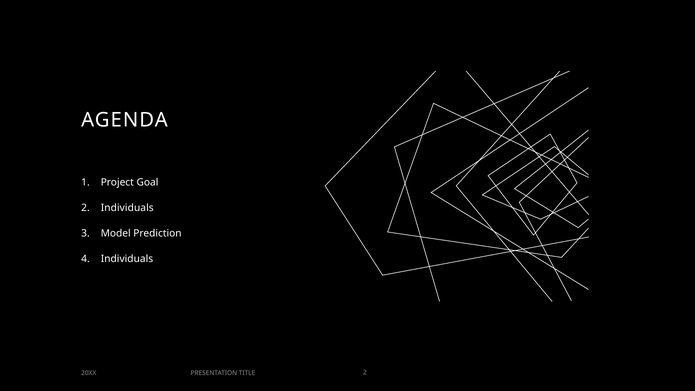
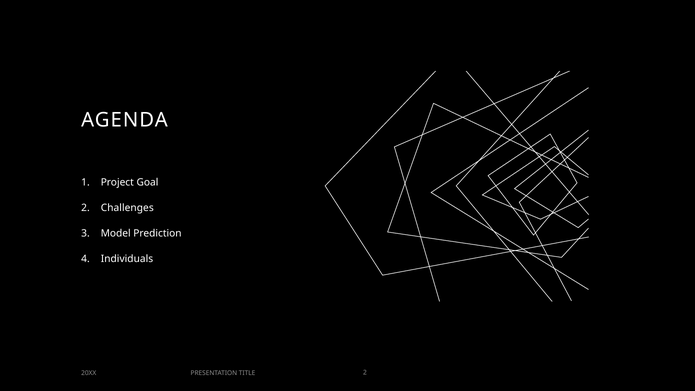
2 Individuals: Individuals -> Challenges
